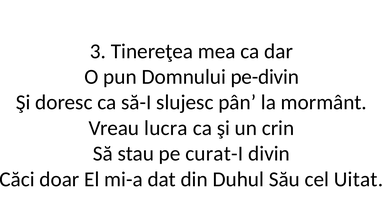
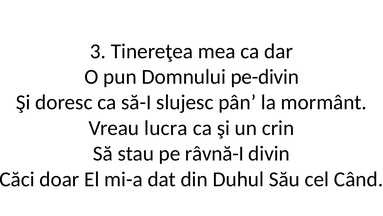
curat-I: curat-I -> râvnă-I
Uitat: Uitat -> Când
